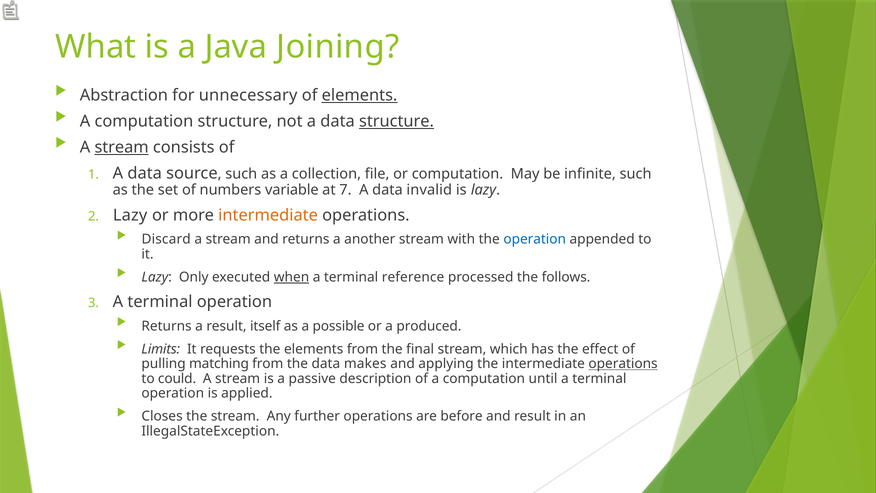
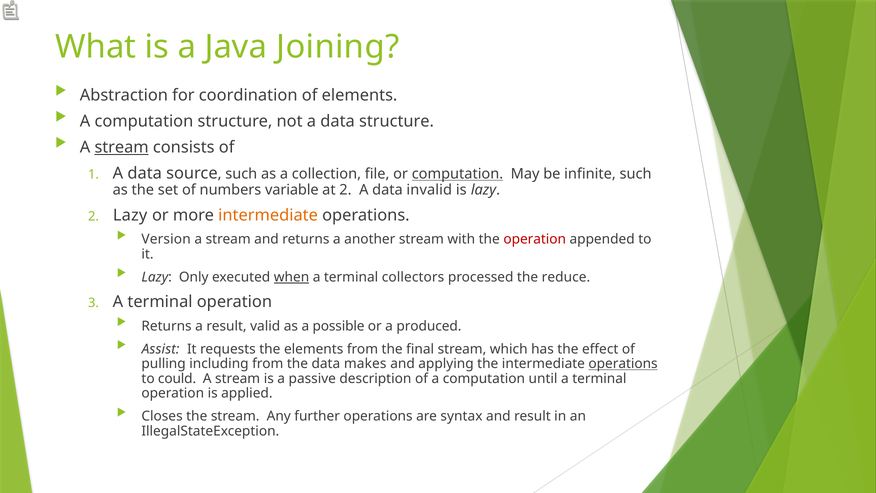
unnecessary: unnecessary -> coordination
elements at (360, 95) underline: present -> none
structure at (397, 121) underline: present -> none
computation at (457, 174) underline: none -> present
at 7: 7 -> 2
Discard: Discard -> Version
operation at (535, 239) colour: blue -> red
reference: reference -> collectors
follows: follows -> reduce
itself: itself -> valid
Limits: Limits -> Assist
matching: matching -> including
before: before -> syntax
